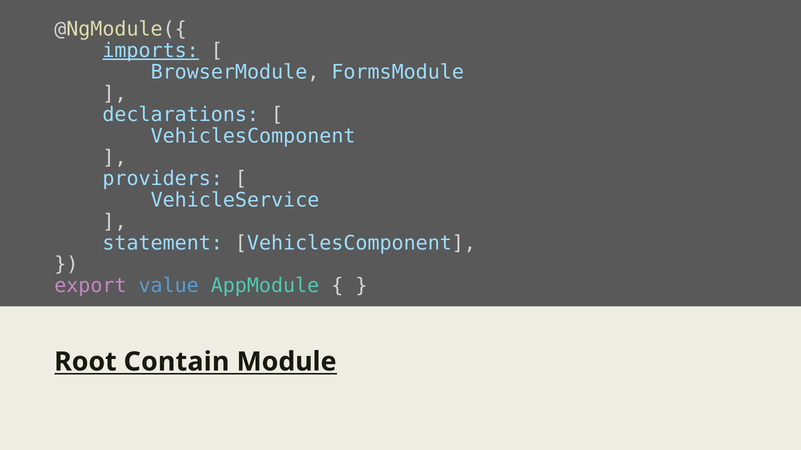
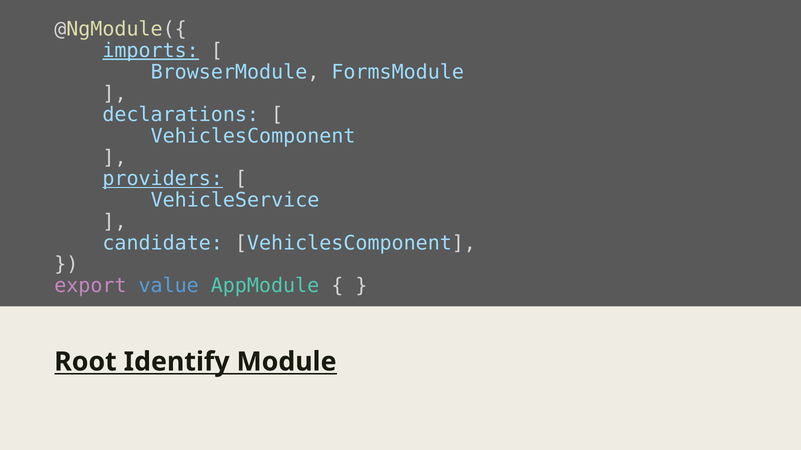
providers underline: none -> present
statement: statement -> candidate
Contain: Contain -> Identify
